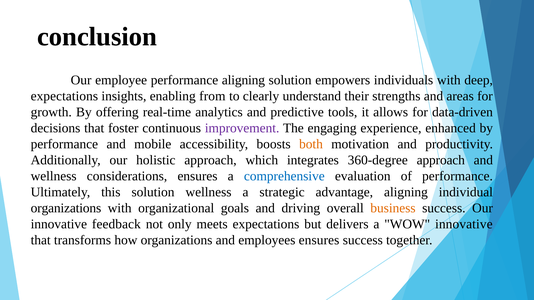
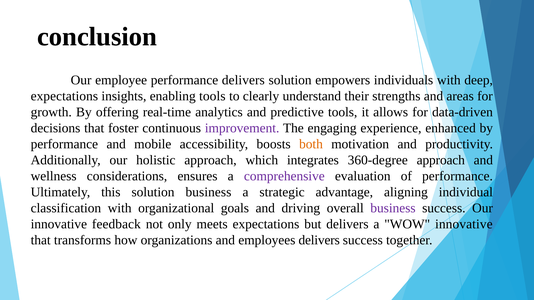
performance aligning: aligning -> delivers
enabling from: from -> tools
comprehensive colour: blue -> purple
solution wellness: wellness -> business
organizations at (66, 208): organizations -> classification
business at (393, 208) colour: orange -> purple
employees ensures: ensures -> delivers
